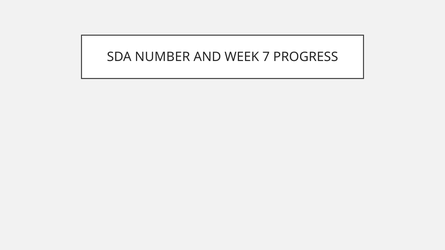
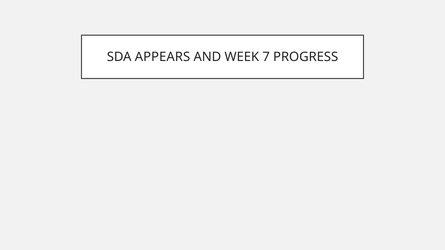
NUMBER: NUMBER -> APPEARS
